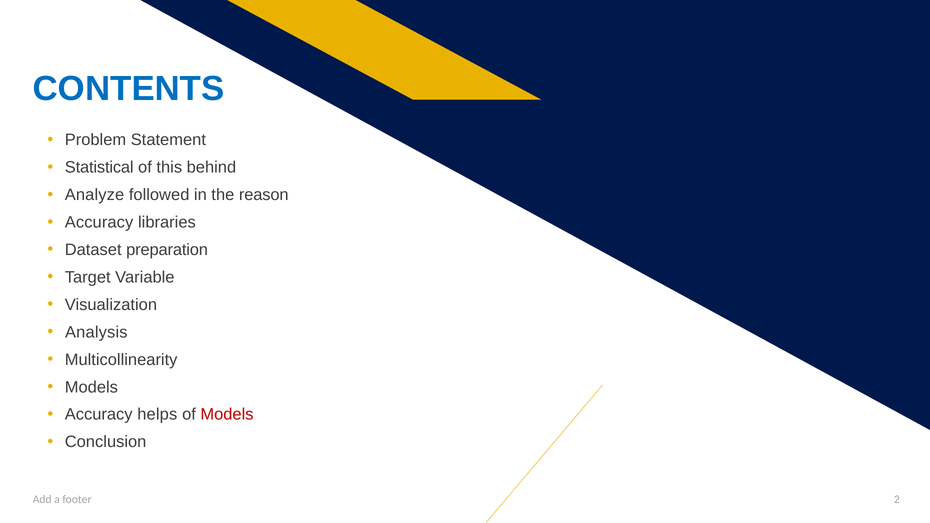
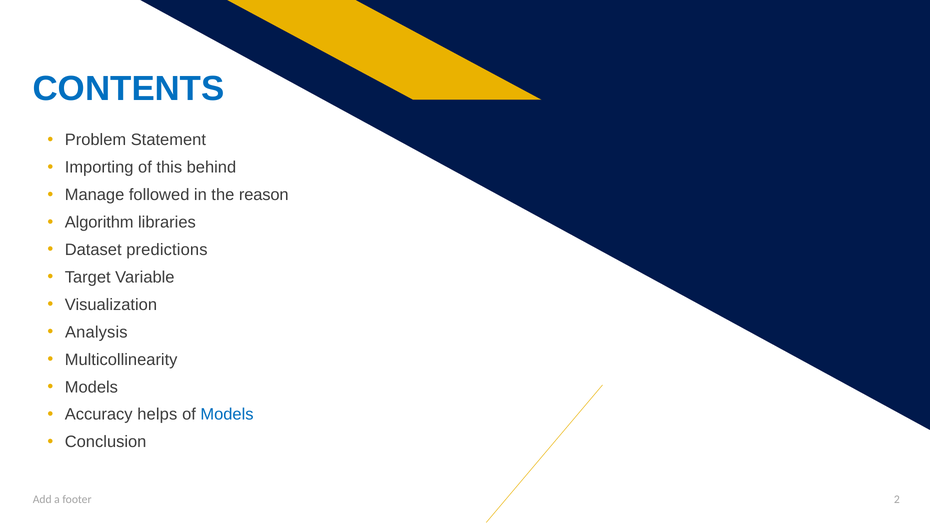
Statistical: Statistical -> Importing
Analyze: Analyze -> Manage
Accuracy at (99, 222): Accuracy -> Algorithm
preparation: preparation -> predictions
Models at (227, 415) colour: red -> blue
